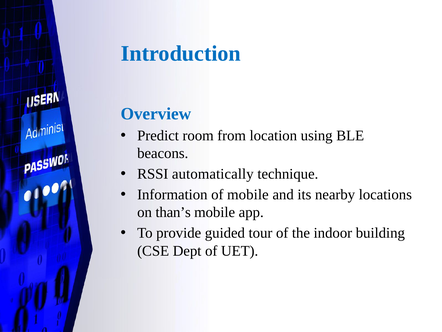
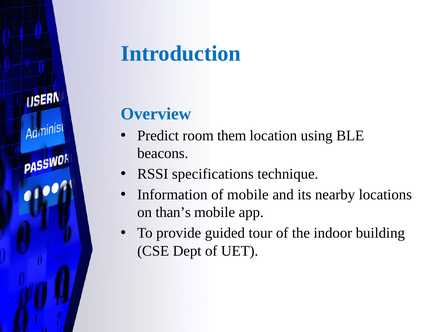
from: from -> them
automatically: automatically -> specifications
